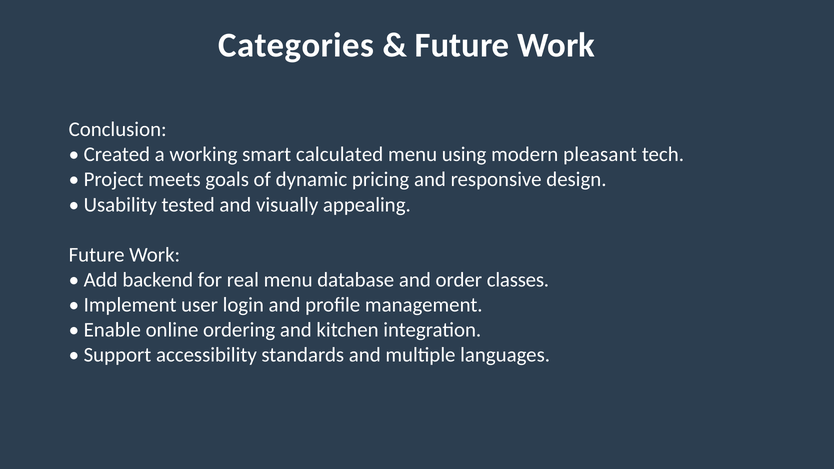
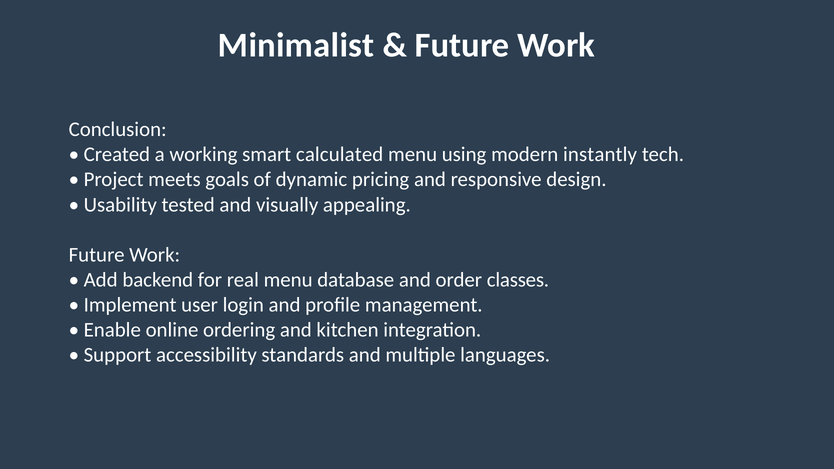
Categories: Categories -> Minimalist
pleasant: pleasant -> instantly
